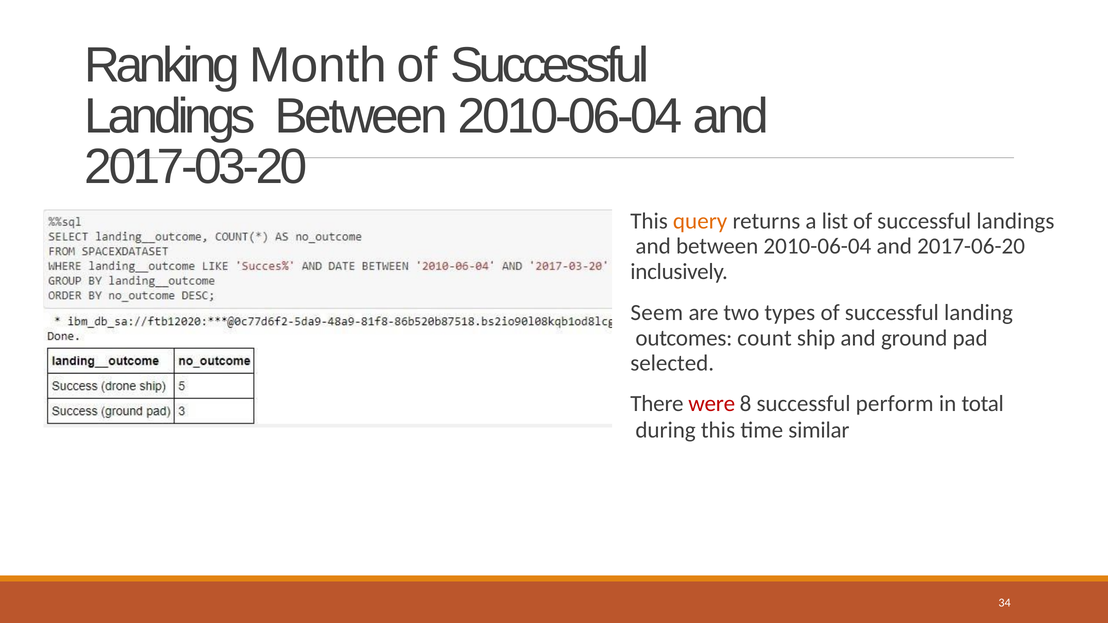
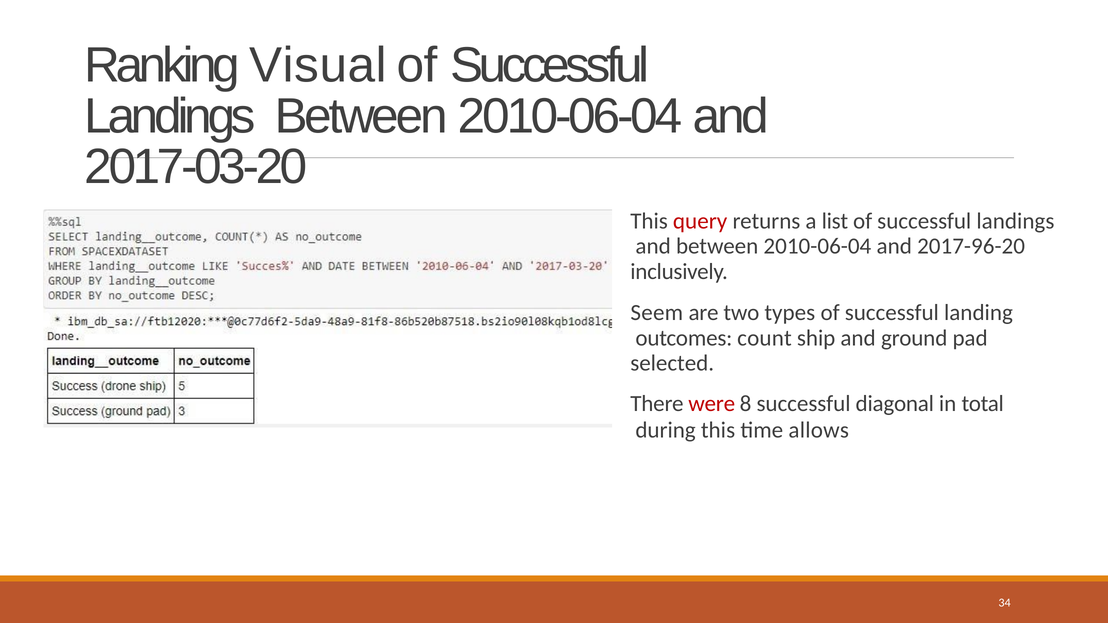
Month: Month -> Visual
query colour: orange -> red
2017-06-20: 2017-06-20 -> 2017-96-20
perform: perform -> diagonal
similar: similar -> allows
